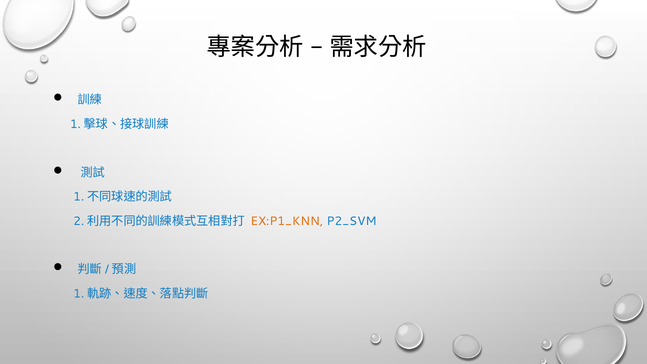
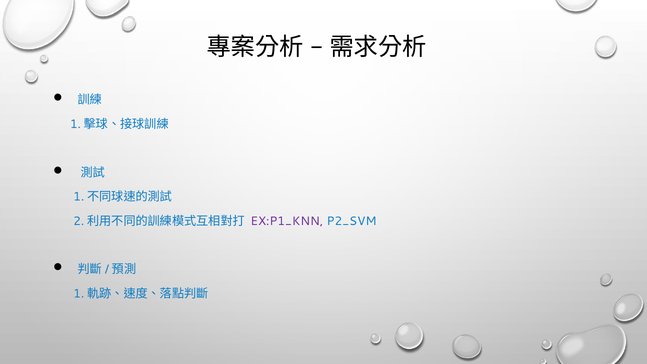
EX:P1_KNN colour: orange -> purple
